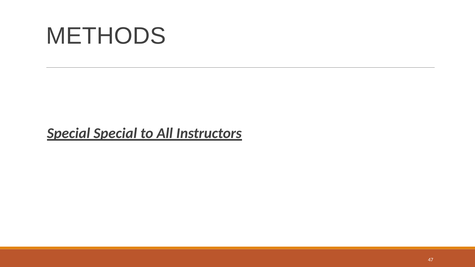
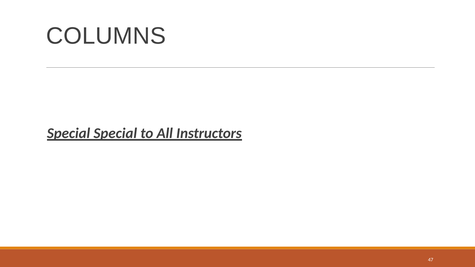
METHODS: METHODS -> COLUMNS
